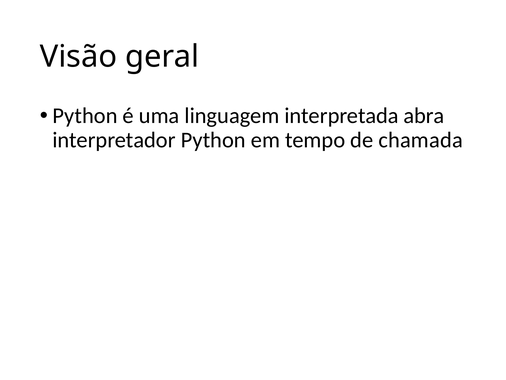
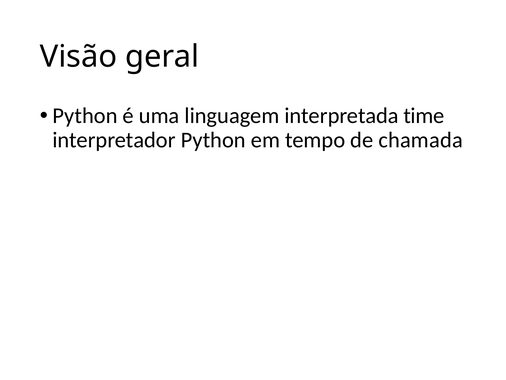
abra: abra -> time
